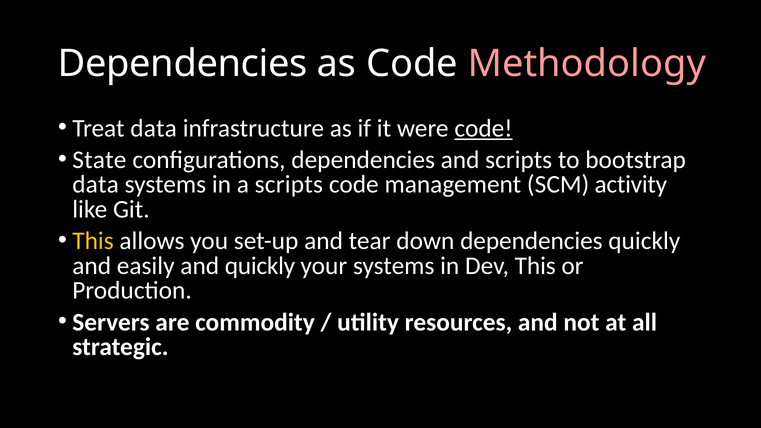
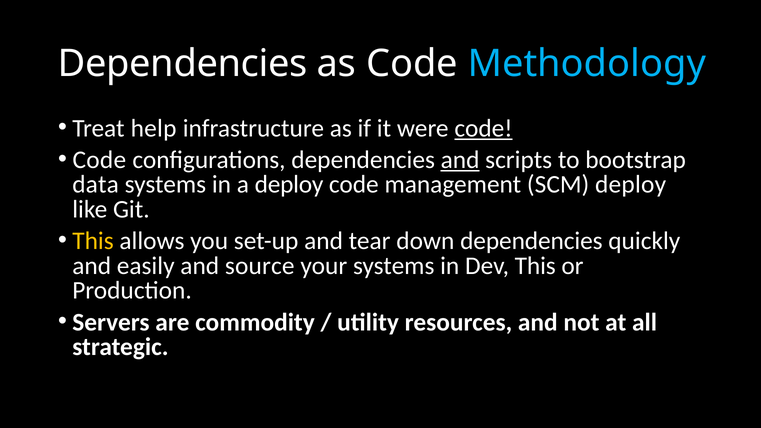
Methodology colour: pink -> light blue
Treat data: data -> help
State at (99, 160): State -> Code
and at (460, 160) underline: none -> present
a scripts: scripts -> deploy
SCM activity: activity -> deploy
and quickly: quickly -> source
